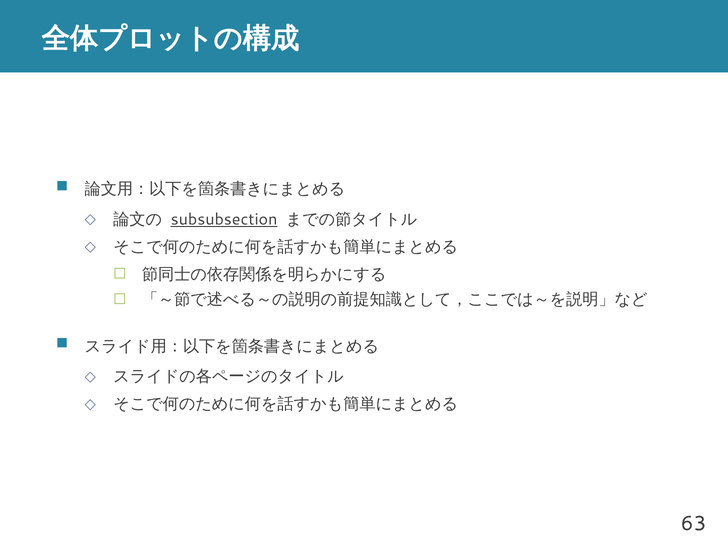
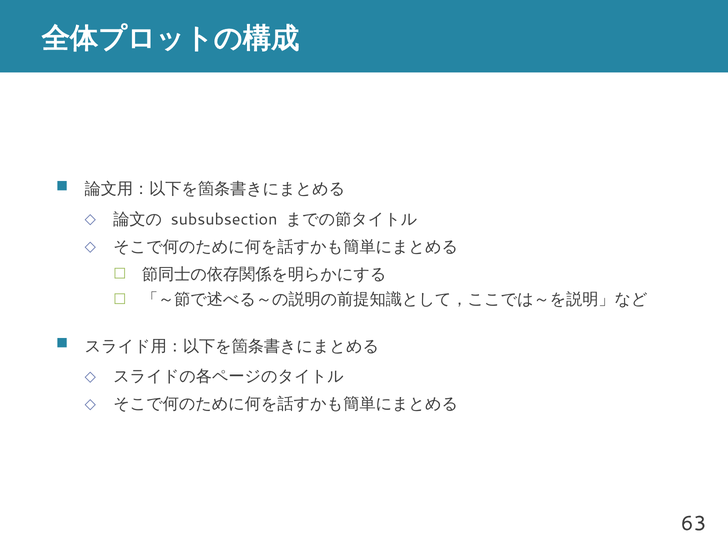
subsubsection underline: present -> none
